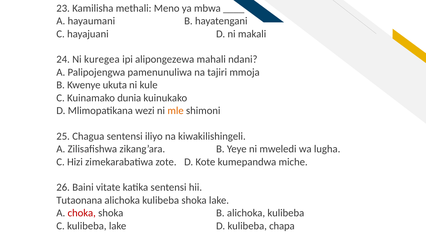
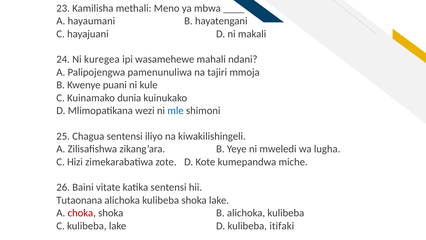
alipongezewa: alipongezewa -> wasamehewe
ukuta: ukuta -> puani
mle colour: orange -> blue
chapa: chapa -> itifaki
